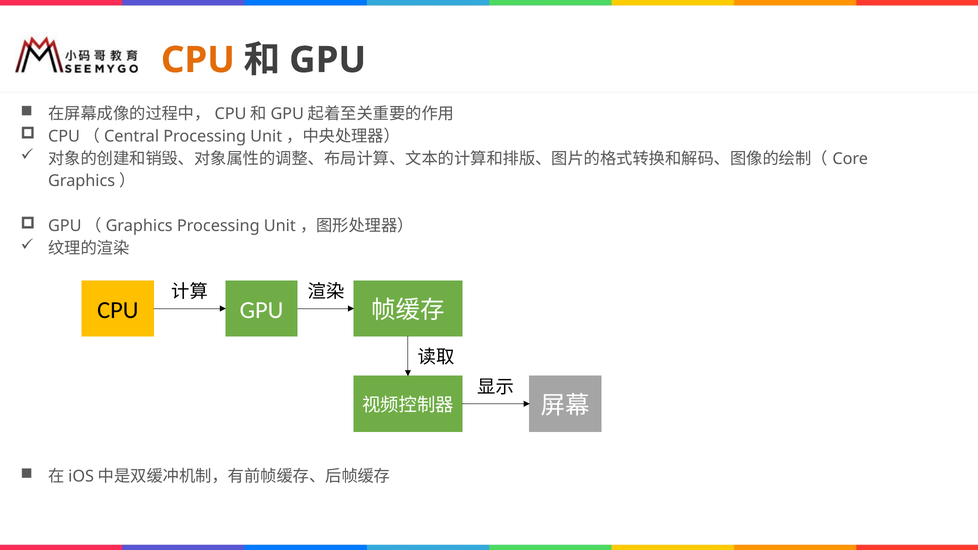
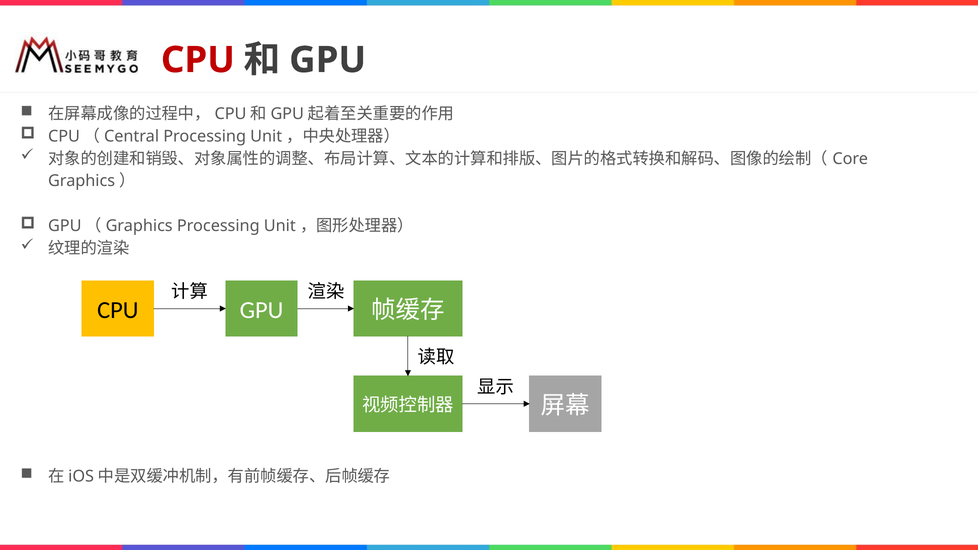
CPU at (198, 60) colour: orange -> red
